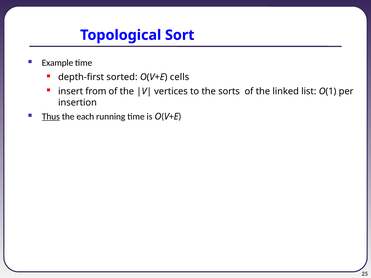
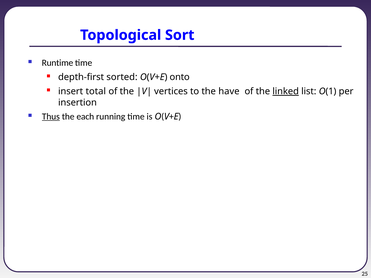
Example: Example -> Runtime
cells: cells -> onto
from: from -> total
sorts: sorts -> have
linked underline: none -> present
